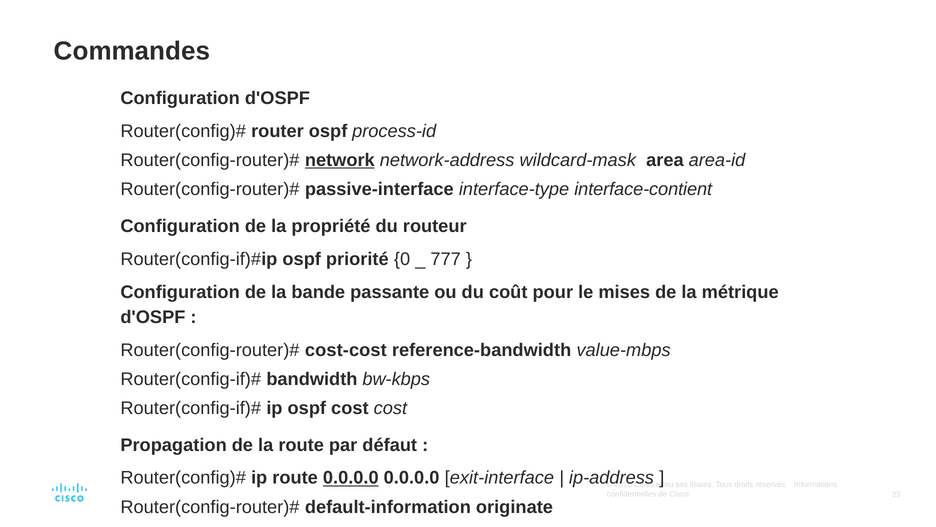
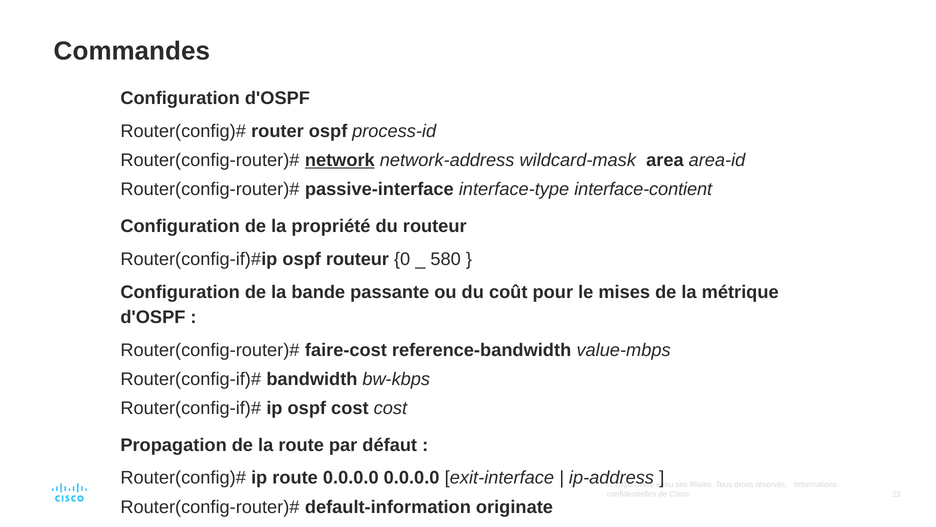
ospf priorité: priorité -> routeur
777: 777 -> 580
cost-cost: cost-cost -> faire-cost
0.0.0.0 at (351, 478) underline: present -> none
